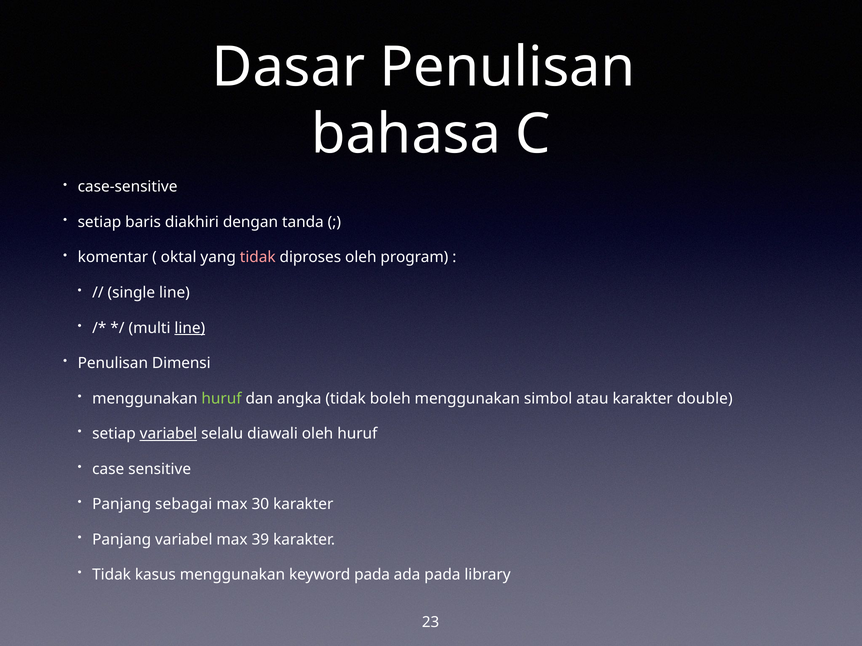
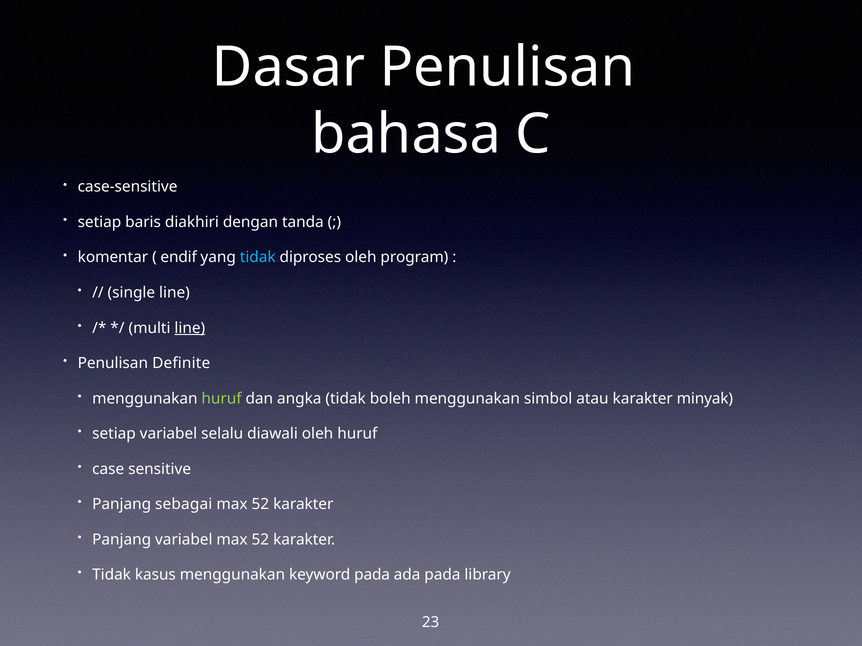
oktal: oktal -> endif
tidak at (258, 258) colour: pink -> light blue
Dimensi: Dimensi -> Definite
double: double -> minyak
variabel at (168, 434) underline: present -> none
30 at (260, 505): 30 -> 52
variabel max 39: 39 -> 52
